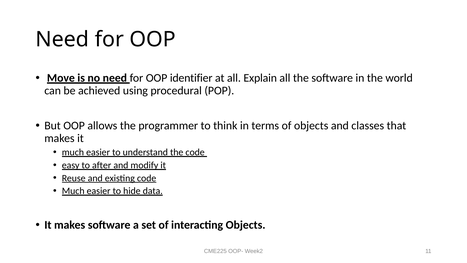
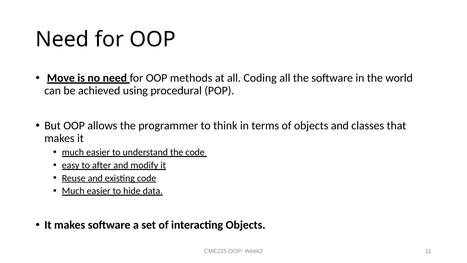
identifier: identifier -> methods
Explain: Explain -> Coding
